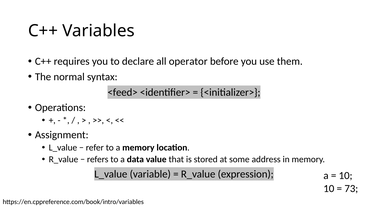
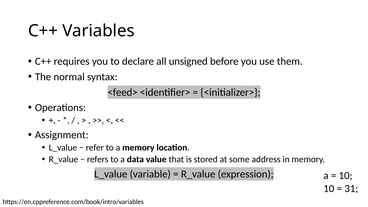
operator: operator -> unsigned
73: 73 -> 31
